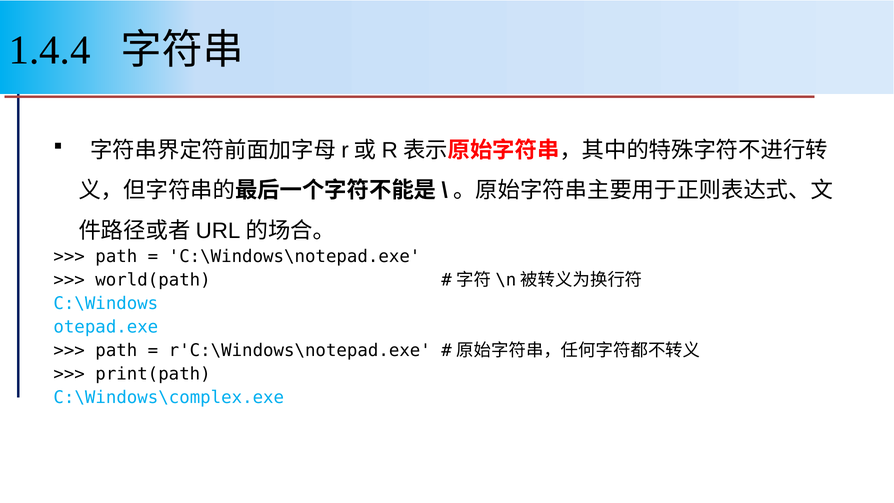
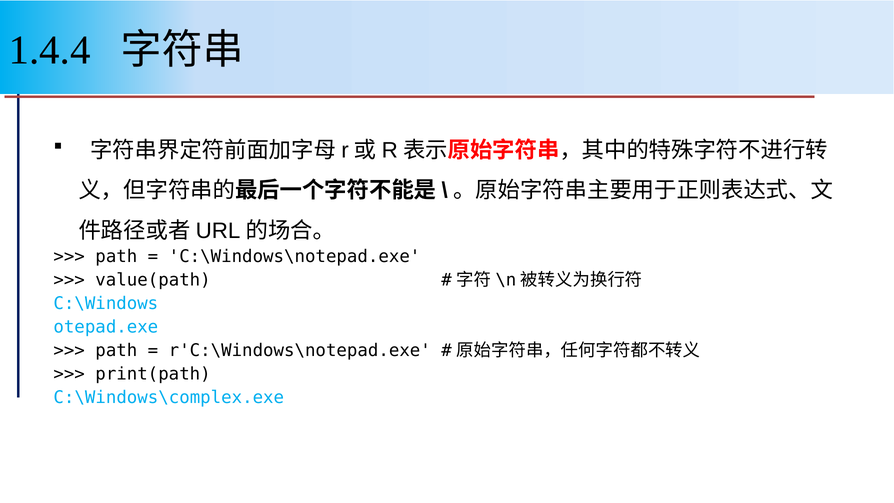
world(path: world(path -> value(path
